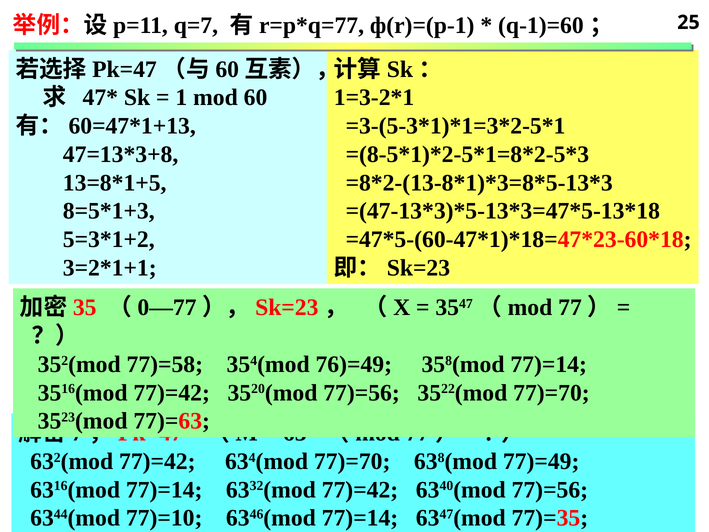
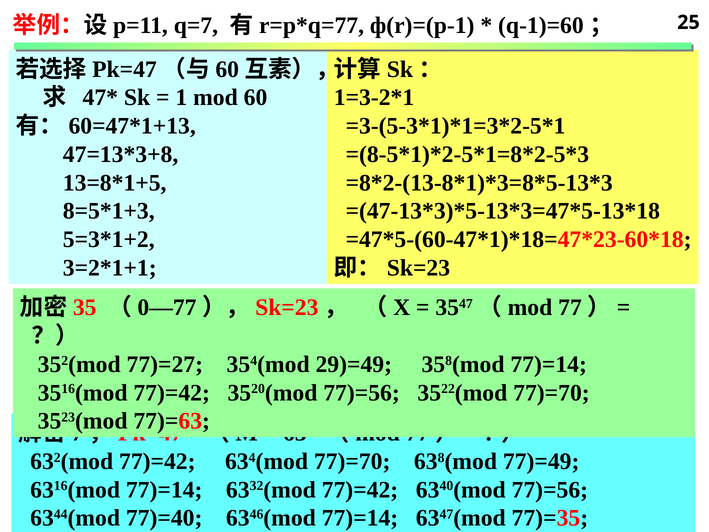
77)=58: 77)=58 -> 77)=27
76)=49: 76)=49 -> 29)=49
77)=10: 77)=10 -> 77)=40
